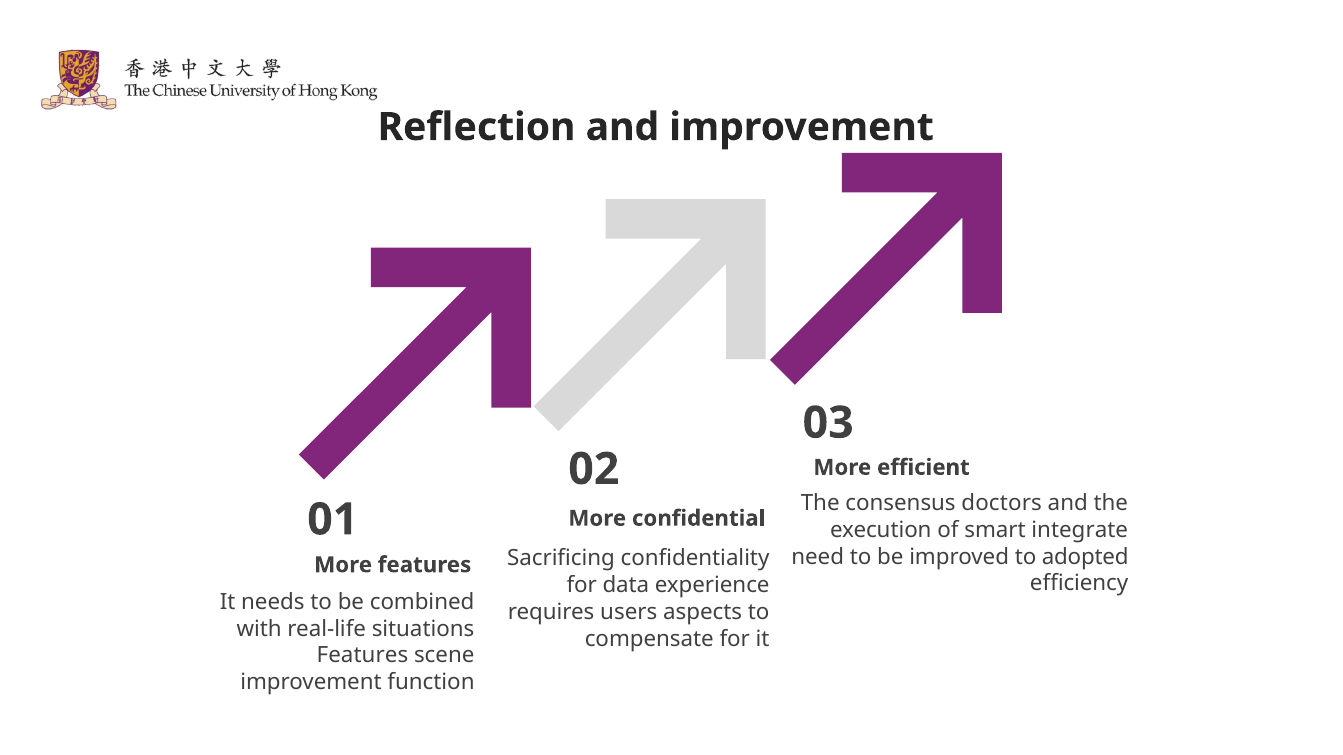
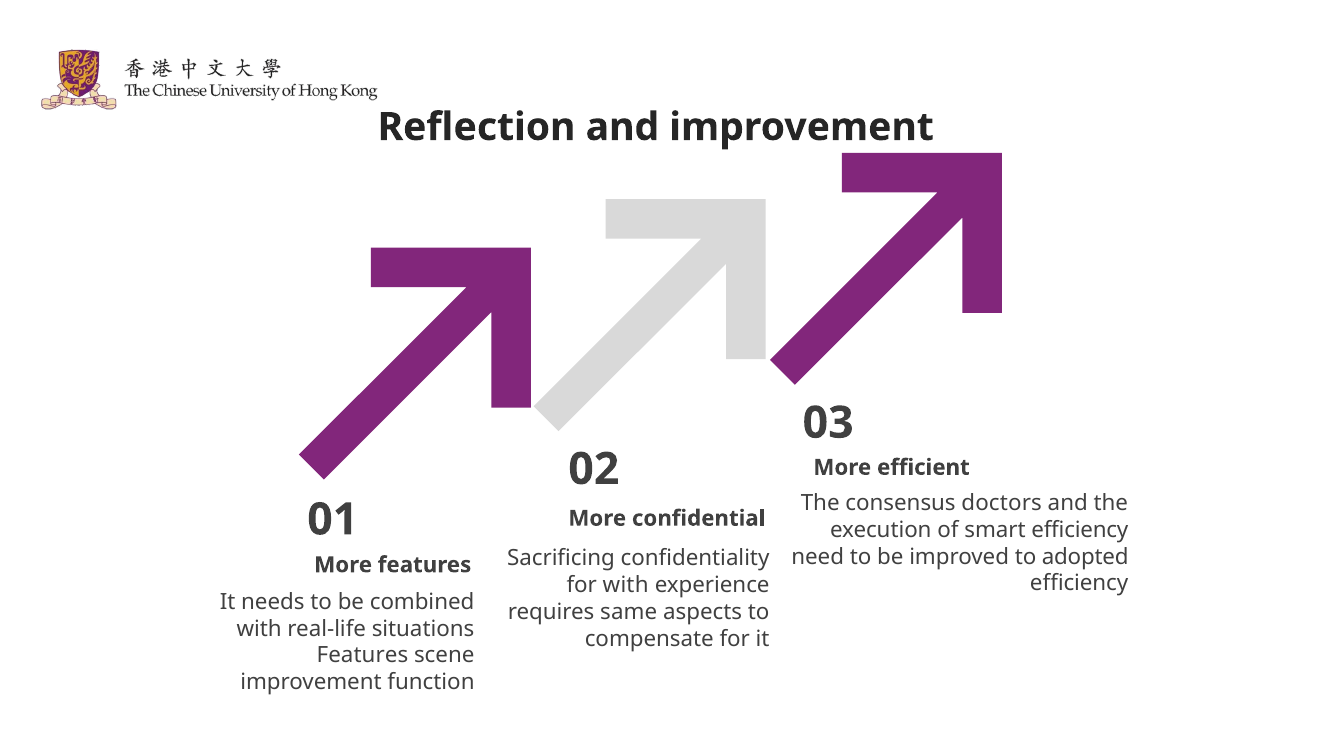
smart integrate: integrate -> efficiency
for data: data -> with
users: users -> same
